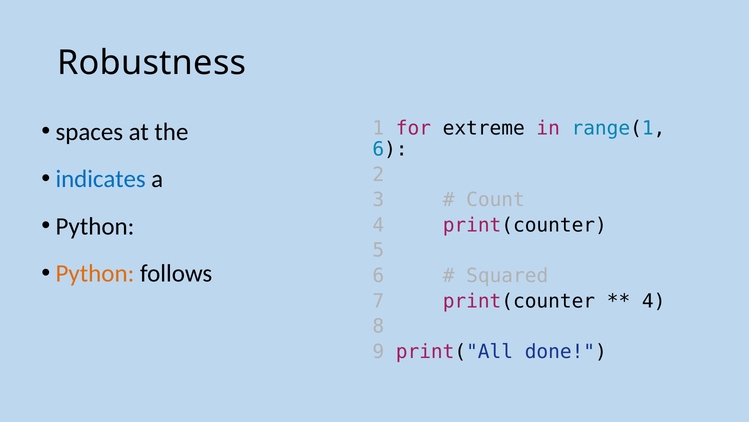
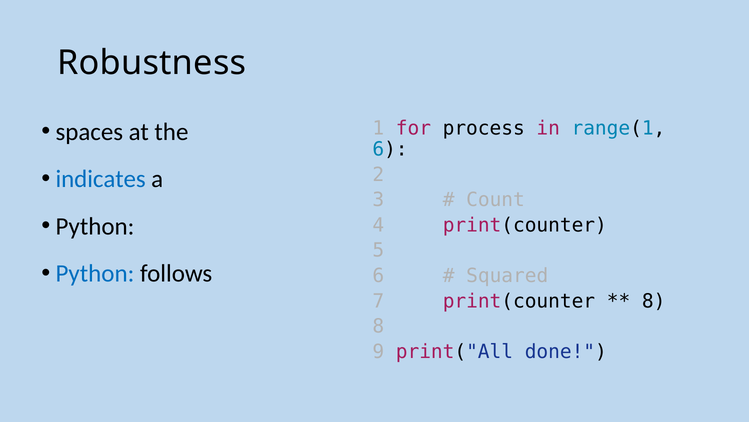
extreme: extreme -> process
Python at (95, 273) colour: orange -> blue
4 at (654, 301): 4 -> 8
